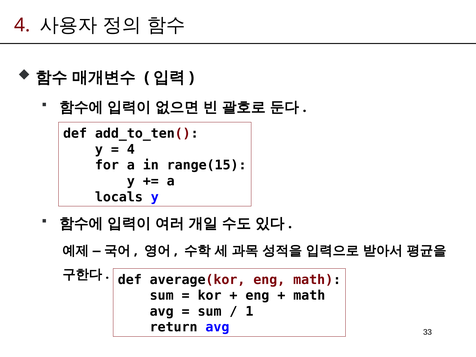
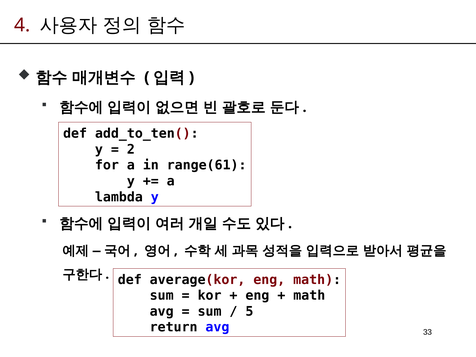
4 at (131, 149): 4 -> 2
range(15: range(15 -> range(61
locals: locals -> lambda
1: 1 -> 5
